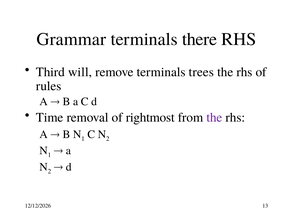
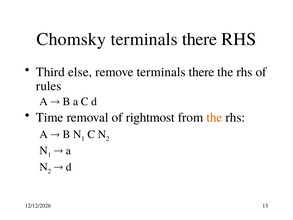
Grammar: Grammar -> Chomsky
will: will -> else
remove terminals trees: trees -> there
the at (214, 117) colour: purple -> orange
